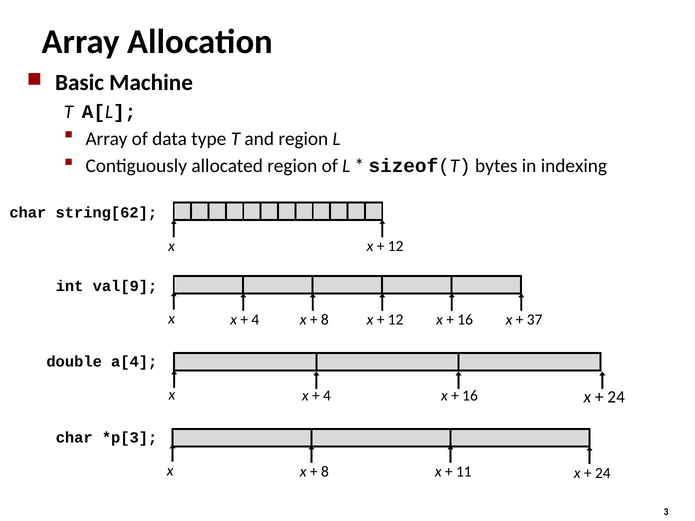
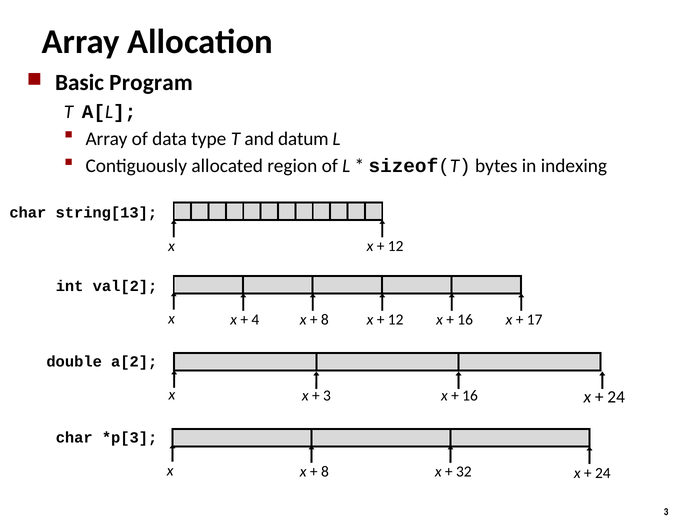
Machine: Machine -> Program
and region: region -> datum
string[62: string[62 -> string[13
val[9: val[9 -> val[2
37: 37 -> 17
a[4: a[4 -> a[2
4 at (327, 396): 4 -> 3
11: 11 -> 32
